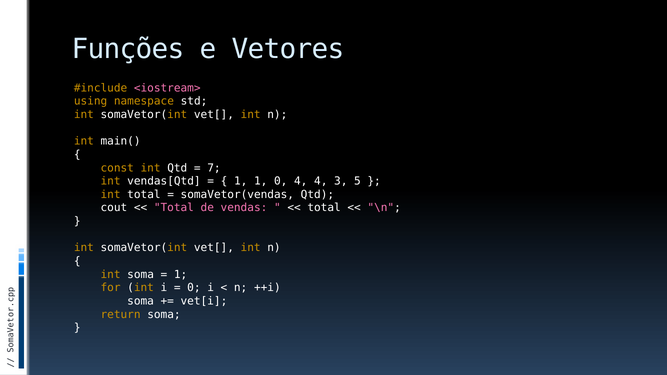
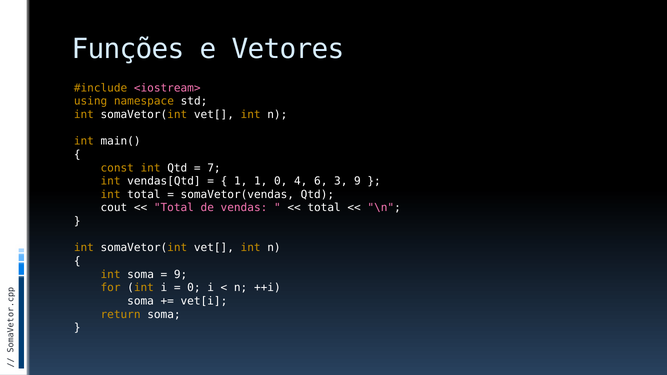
4 4: 4 -> 6
3 5: 5 -> 9
1 at (181, 275): 1 -> 9
